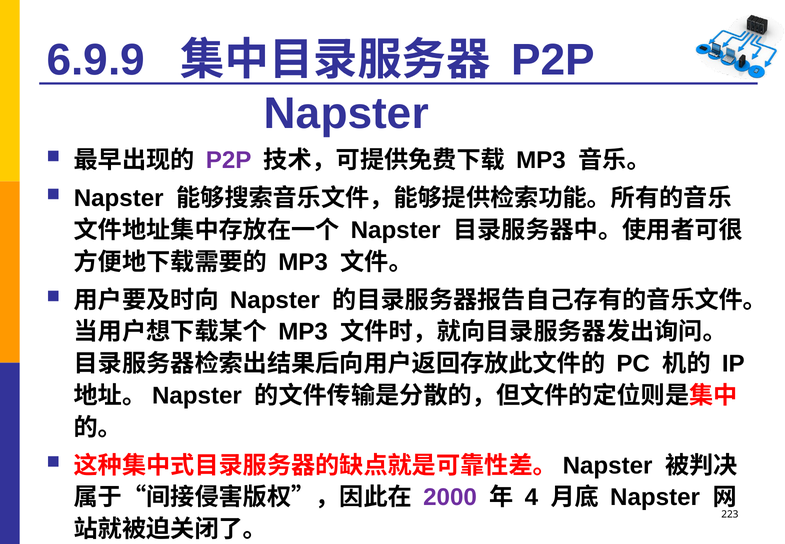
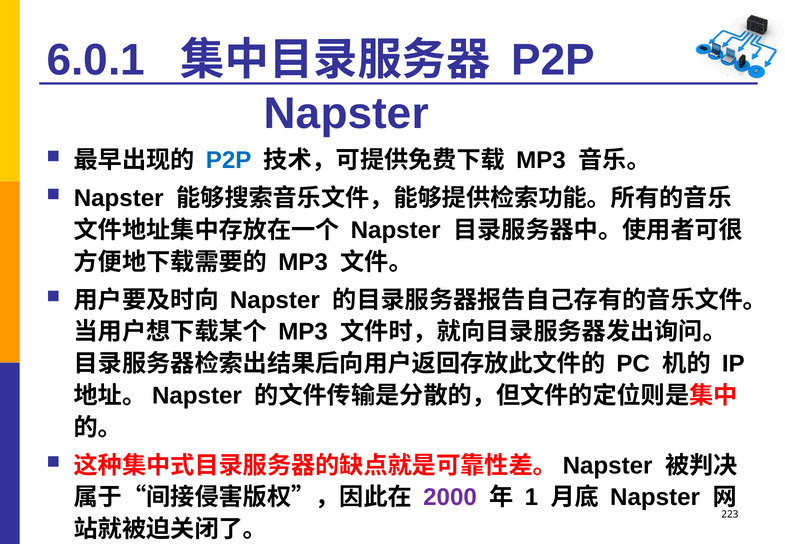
6.9.9: 6.9.9 -> 6.0.1
P2P at (229, 160) colour: purple -> blue
4: 4 -> 1
